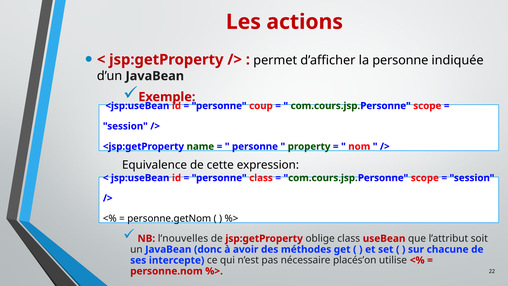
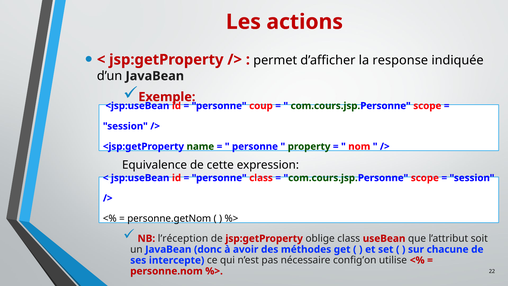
la personne: personne -> response
l’nouvelles: l’nouvelles -> l’réception
placés’on: placés’on -> config’on
